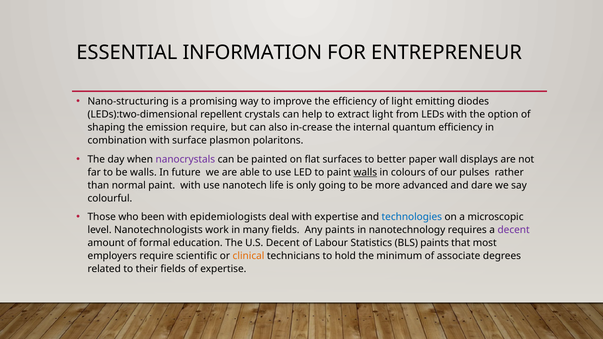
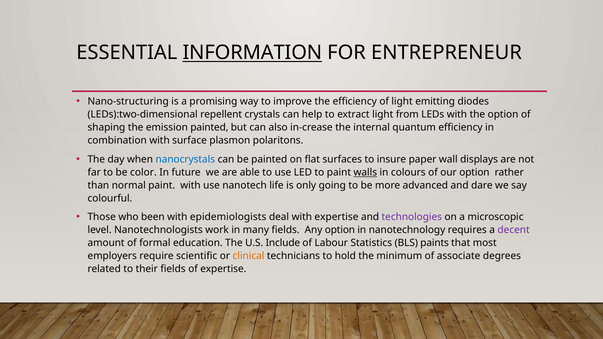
INFORMATION underline: none -> present
emission require: require -> painted
nanocrystals colour: purple -> blue
better: better -> insure
be walls: walls -> color
our pulses: pulses -> option
technologies colour: blue -> purple
Any paints: paints -> option
U.S Decent: Decent -> Include
